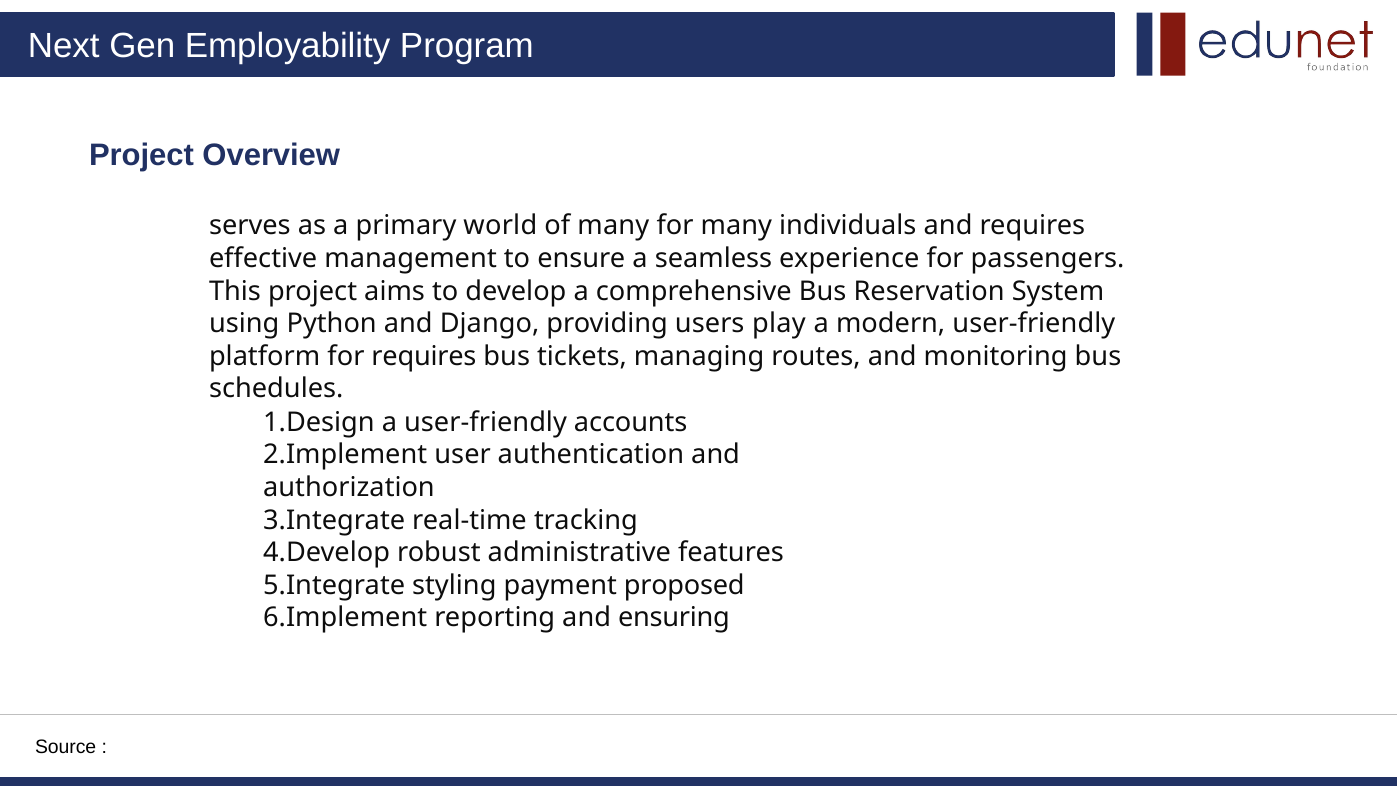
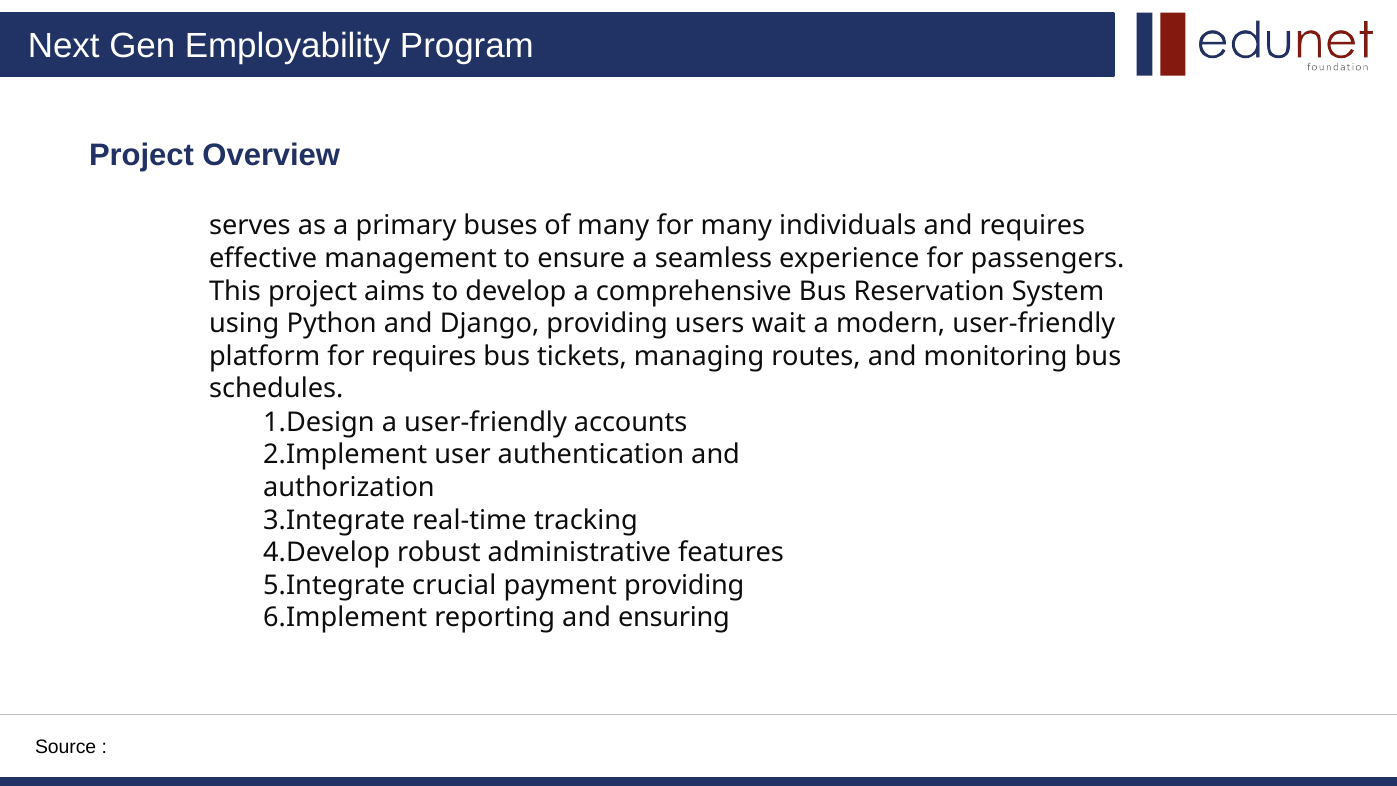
world: world -> buses
play: play -> wait
styling: styling -> crucial
payment proposed: proposed -> providing
